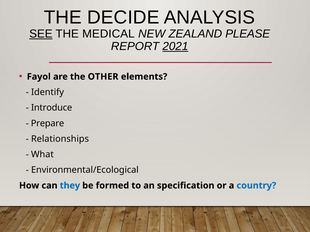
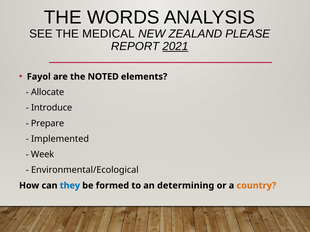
DECIDE: DECIDE -> WORDS
SEE underline: present -> none
OTHER: OTHER -> NOTED
Identify: Identify -> Allocate
Relationships: Relationships -> Implemented
What: What -> Week
specification: specification -> determining
country colour: blue -> orange
